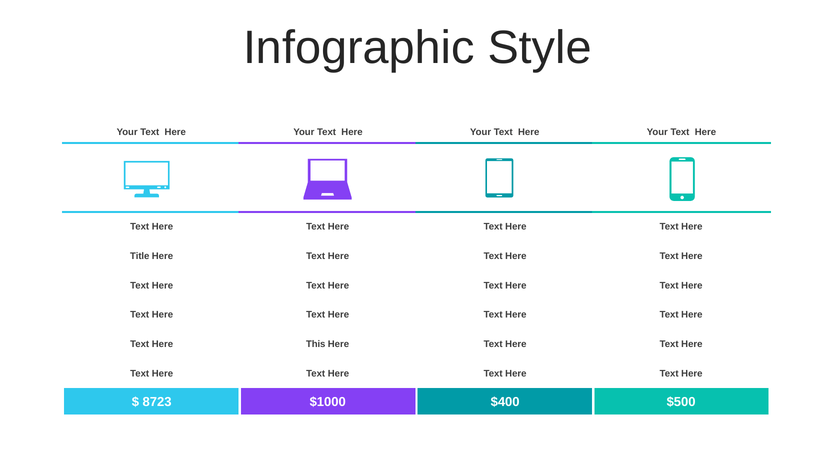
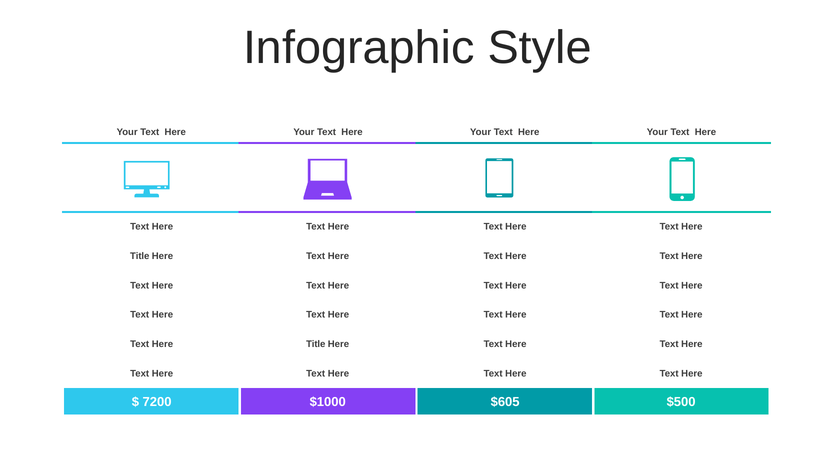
This at (316, 345): This -> Title
8723: 8723 -> 7200
$400: $400 -> $605
